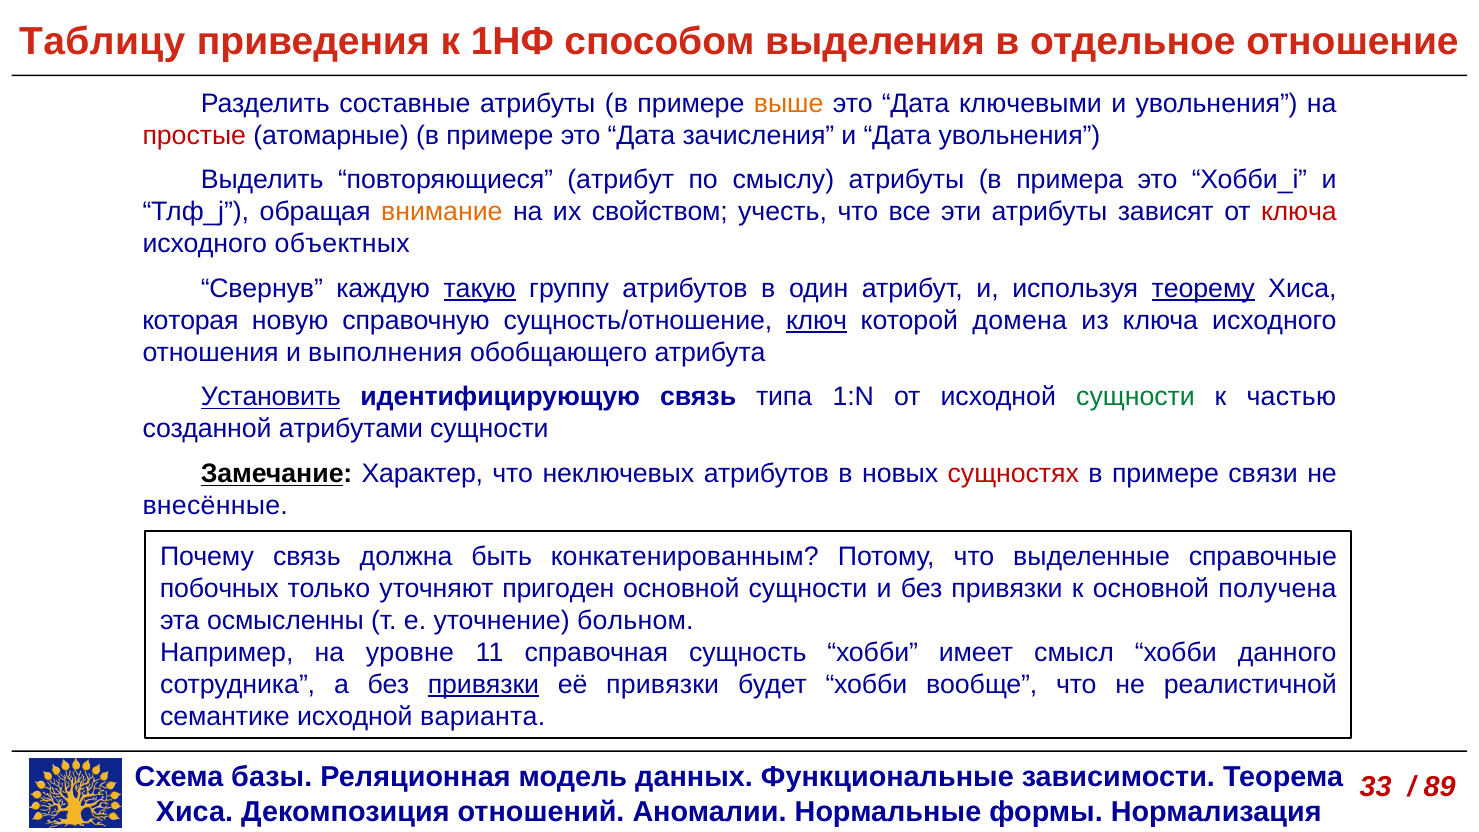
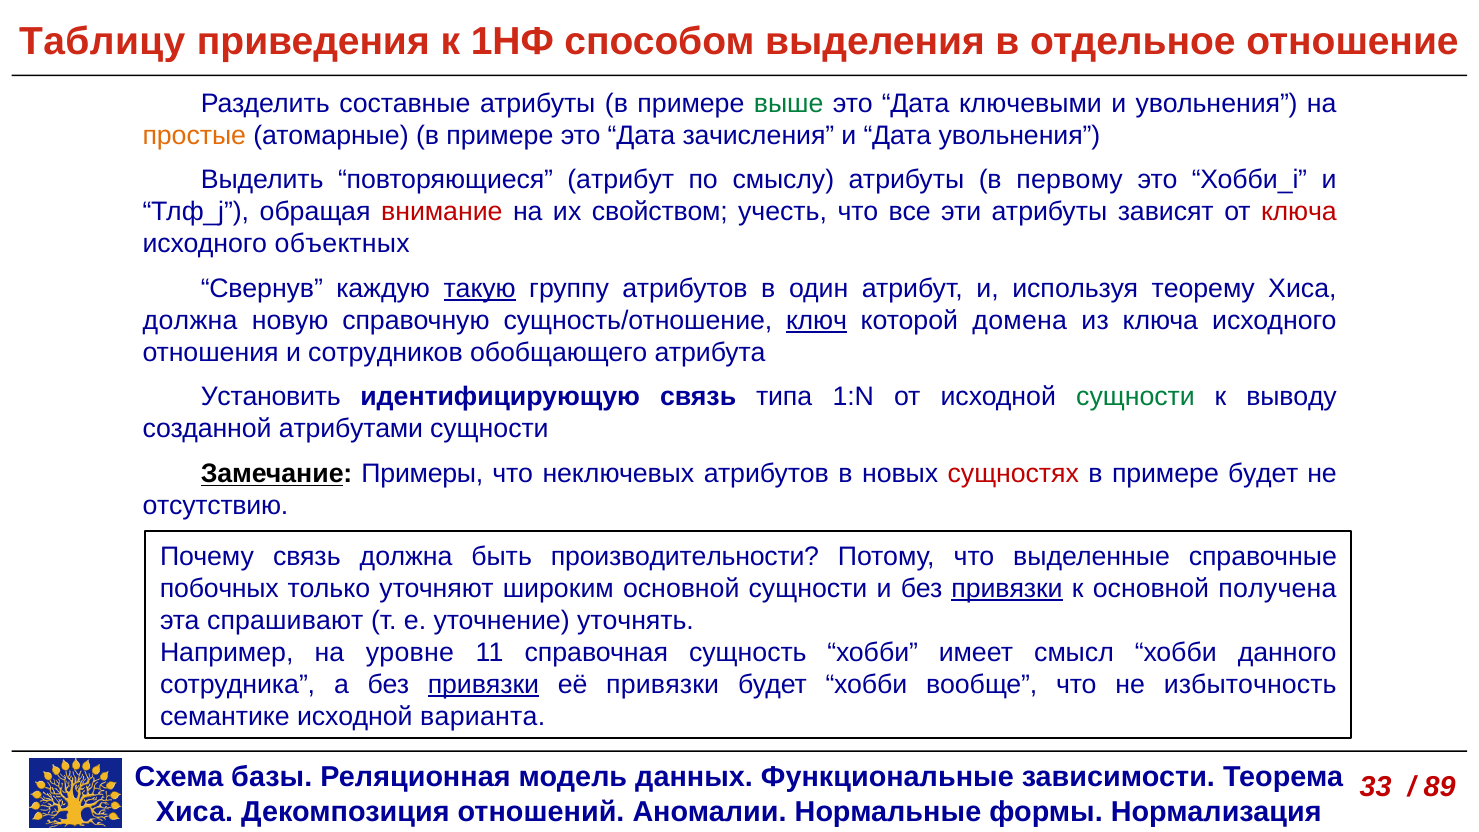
выше colour: orange -> green
простые colour: red -> orange
примера: примера -> первому
внимание colour: orange -> red
теорему underline: present -> none
которая at (190, 321): которая -> должна
выполнения: выполнения -> сотрудников
Установить underline: present -> none
частью: частью -> выводу
Характер: Характер -> Примеры
примере связи: связи -> будет
внесённые: внесённые -> отсутствию
конкатенированным: конкатенированным -> производительности
пригоден: пригоден -> широким
привязки at (1007, 588) underline: none -> present
осмысленны: осмысленны -> спрашивают
больном: больном -> уточнять
реалистичной: реалистичной -> избыточность
